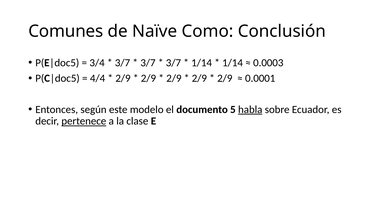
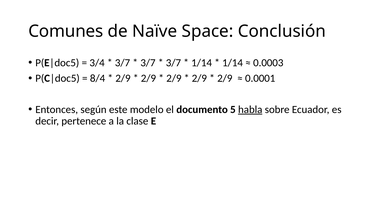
Como: Como -> Space
4/4: 4/4 -> 8/4
pertenece underline: present -> none
